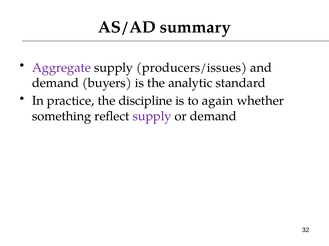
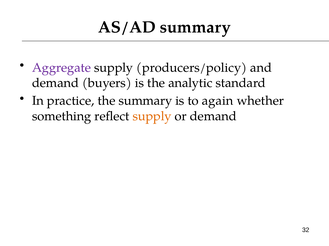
producers/issues: producers/issues -> producers/policy
the discipline: discipline -> summary
supply at (152, 116) colour: purple -> orange
